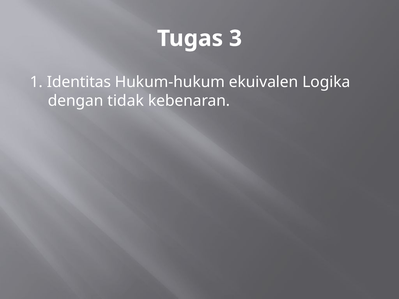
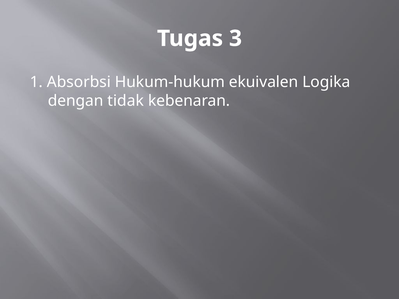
Identitas: Identitas -> Absorbsi
